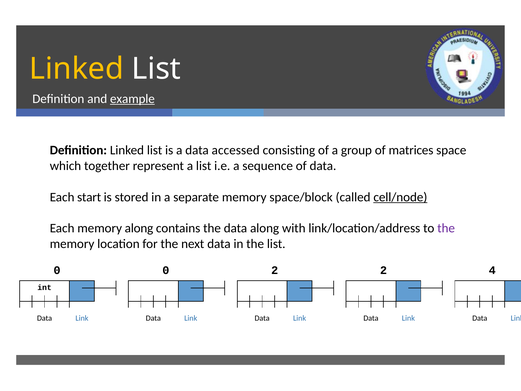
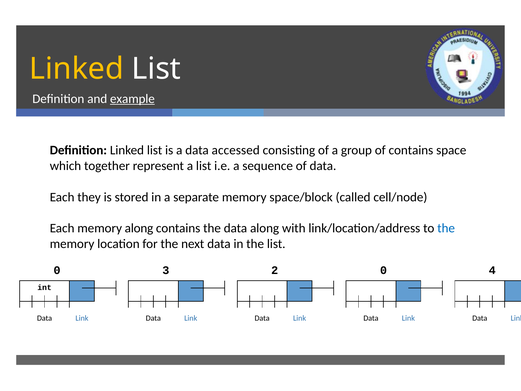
of matrices: matrices -> contains
start: start -> they
cell/node underline: present -> none
the at (446, 228) colour: purple -> blue
0 0: 0 -> 3
2 2: 2 -> 0
